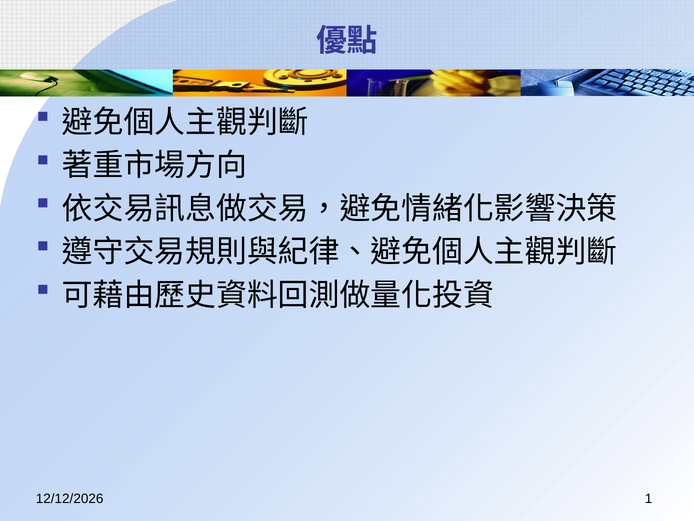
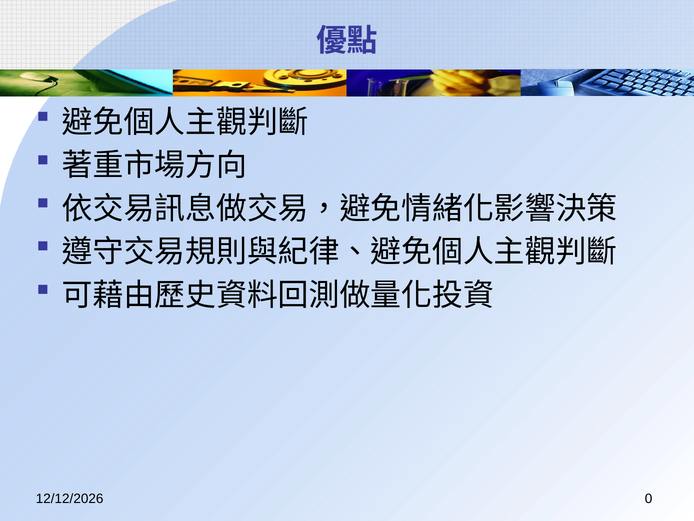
1: 1 -> 0
